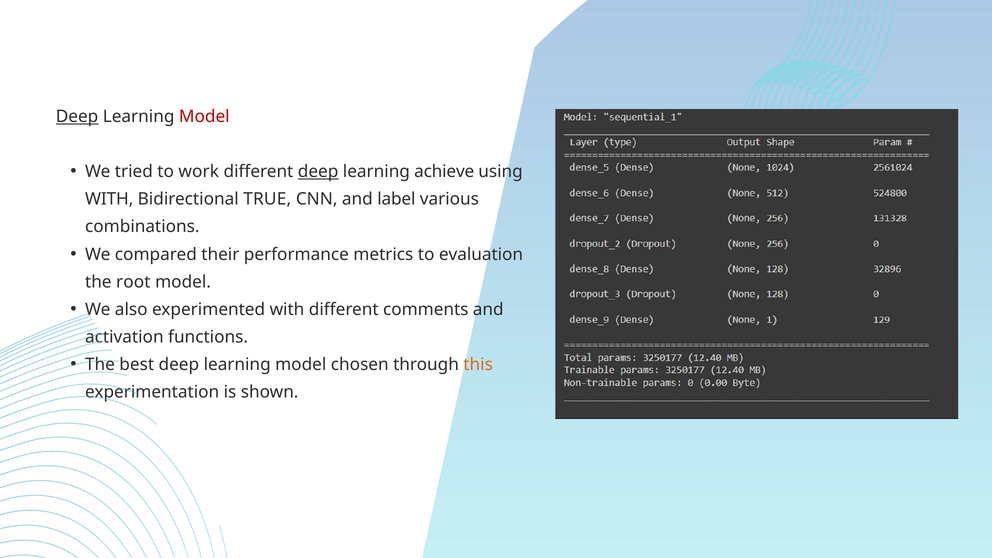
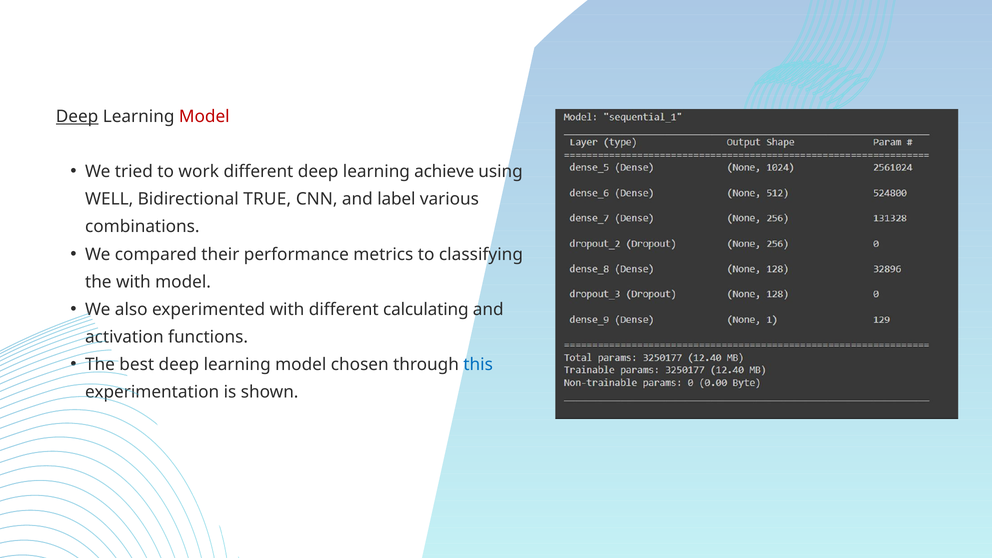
deep at (318, 172) underline: present -> none
WITH at (109, 199): WITH -> WELL
evaluation: evaluation -> classifying
the root: root -> with
comments: comments -> calculating
this colour: orange -> blue
